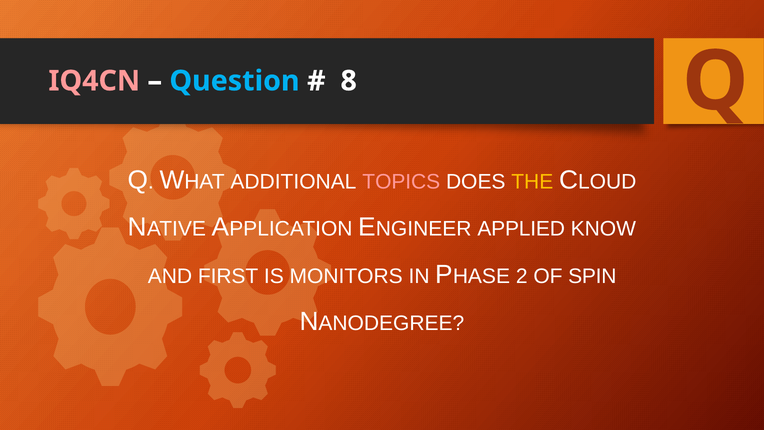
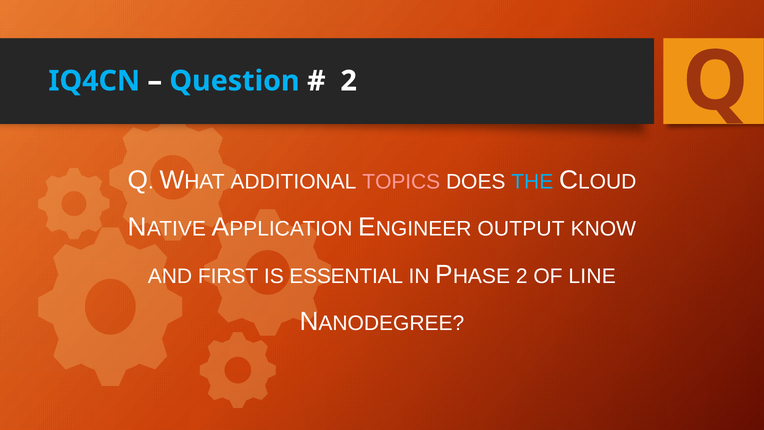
IQ4CN colour: pink -> light blue
8 at (349, 81): 8 -> 2
THE colour: yellow -> light blue
APPLIED: APPLIED -> OUTPUT
MONITORS: MONITORS -> ESSENTIAL
SPIN: SPIN -> LINE
